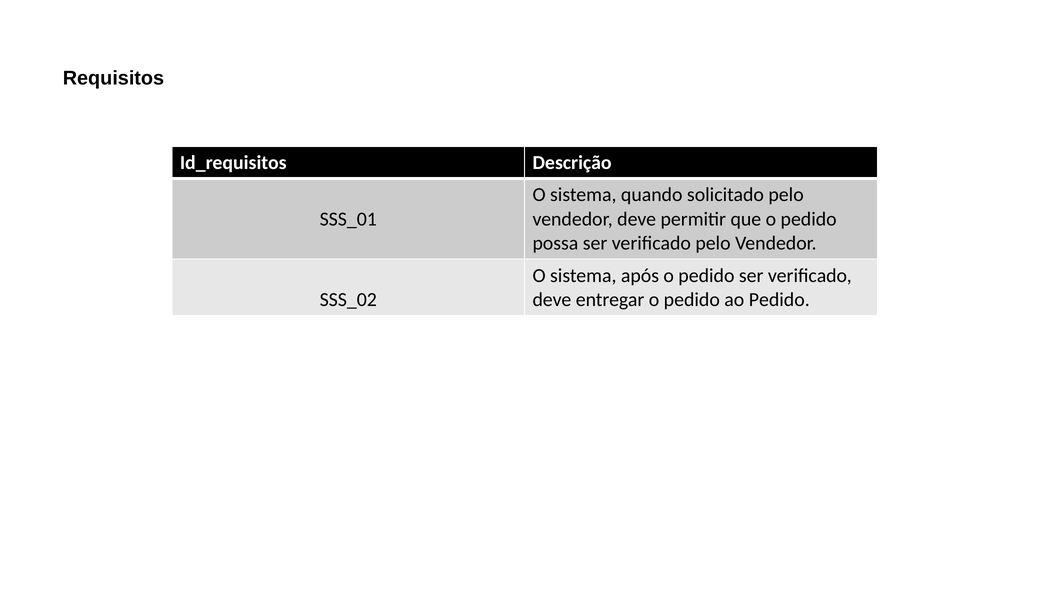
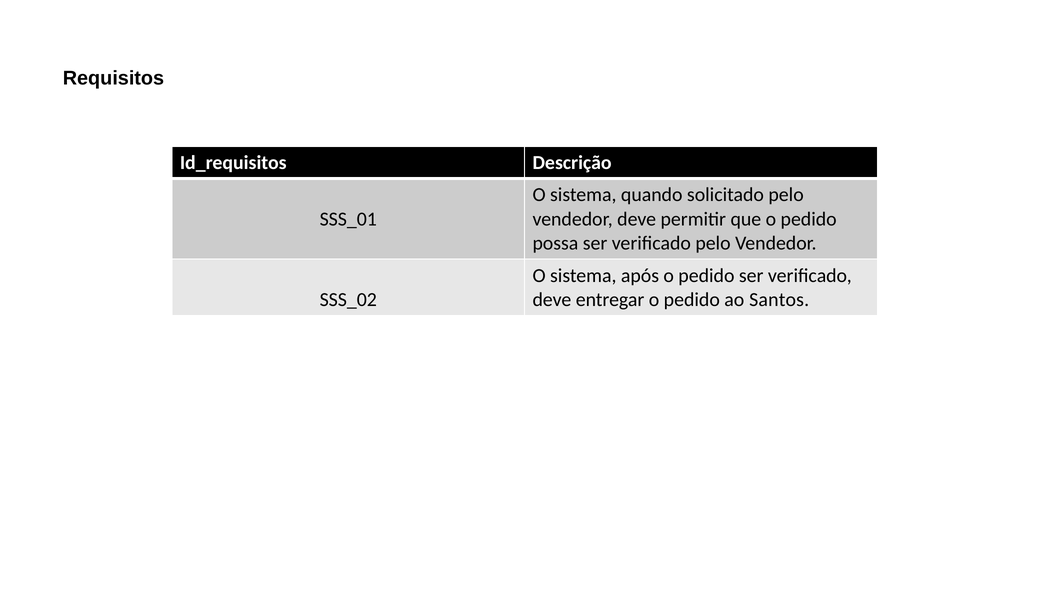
ao Pedido: Pedido -> Santos
